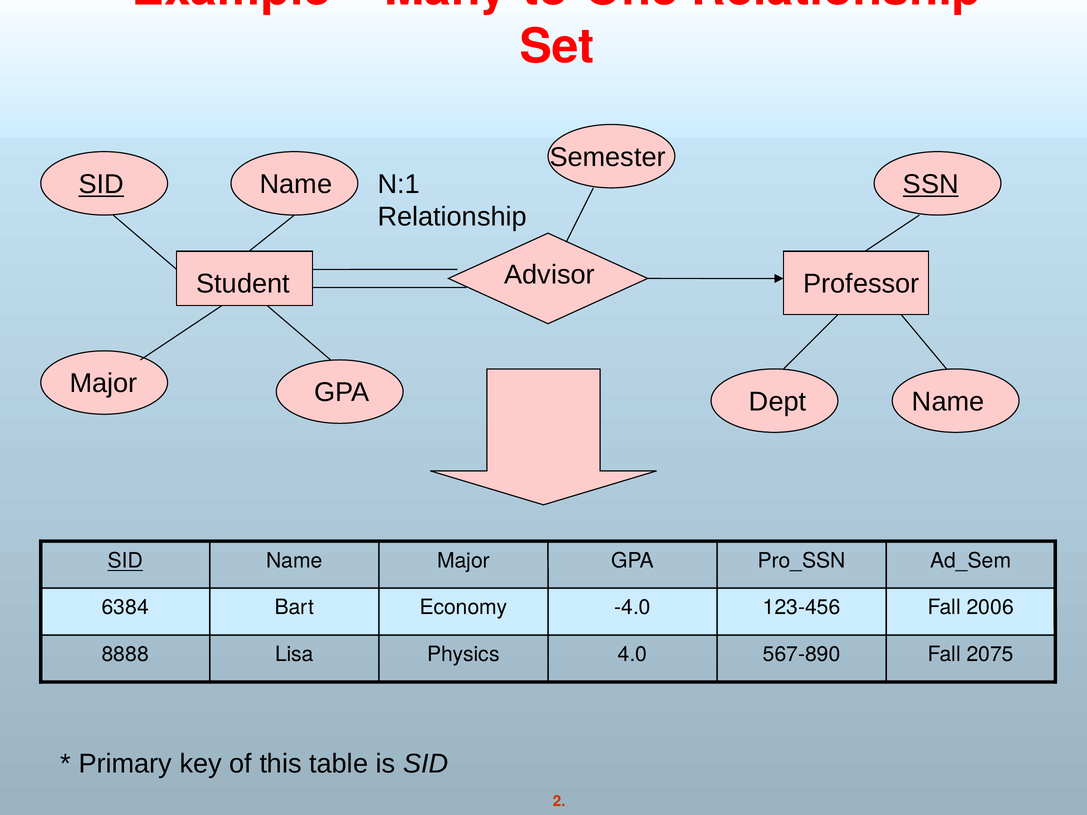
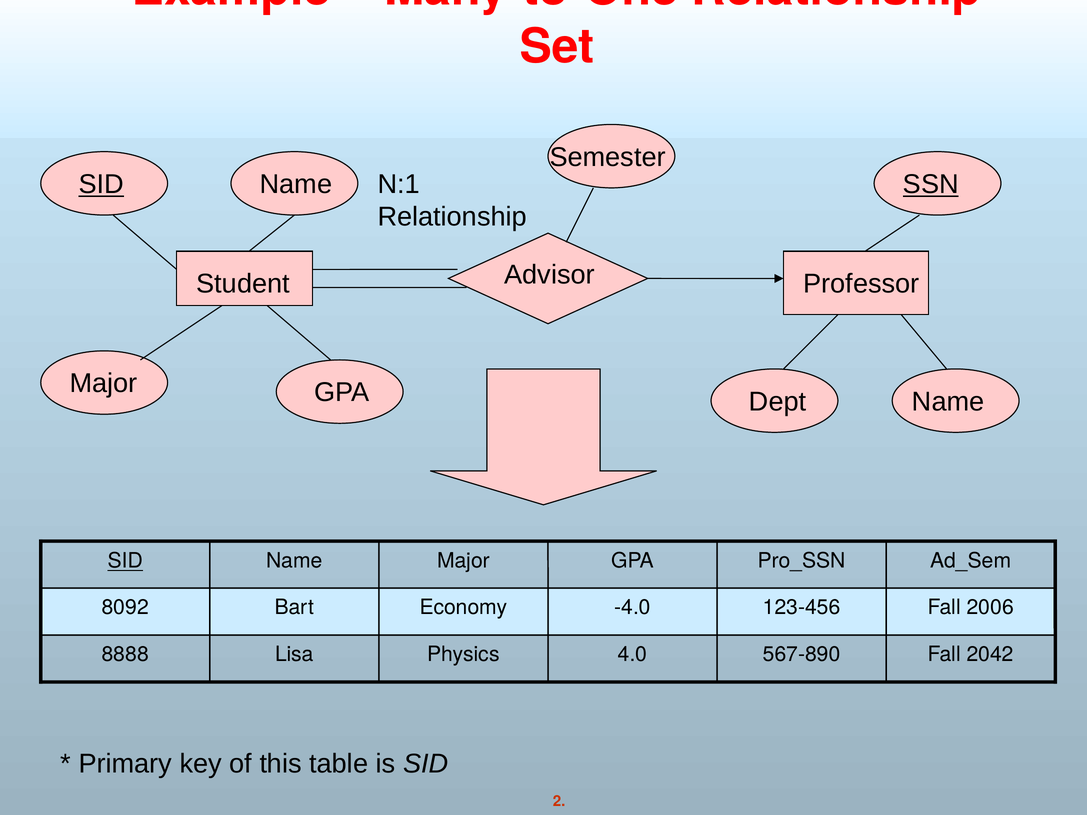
6384: 6384 -> 8092
2075: 2075 -> 2042
